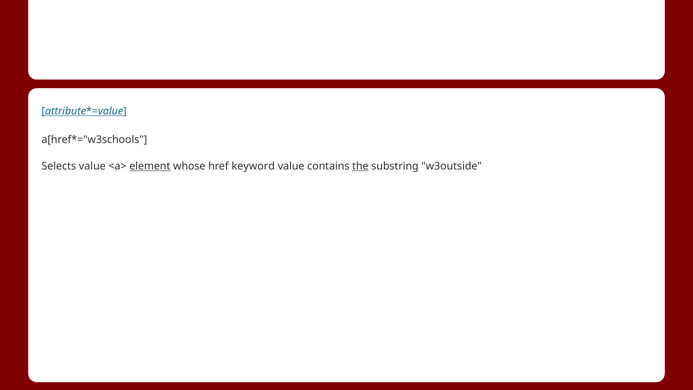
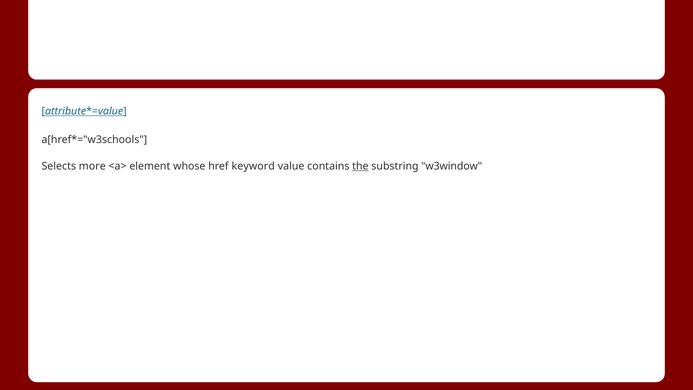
Selects value: value -> more
element underline: present -> none
w3outside: w3outside -> w3window
